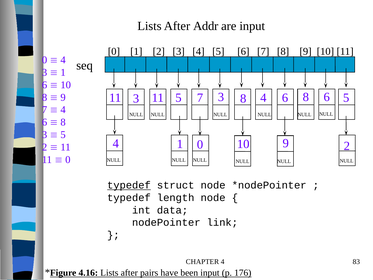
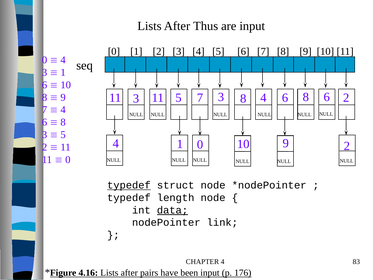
Addr: Addr -> Thus
6 5: 5 -> 2
data underline: none -> present
